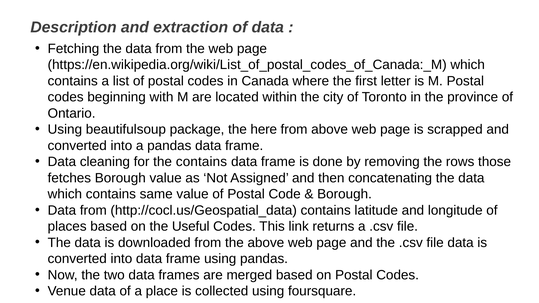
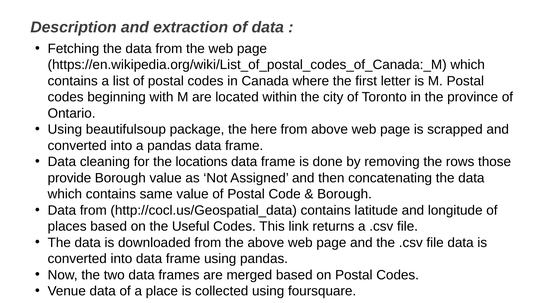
the contains: contains -> locations
fetches: fetches -> provide
